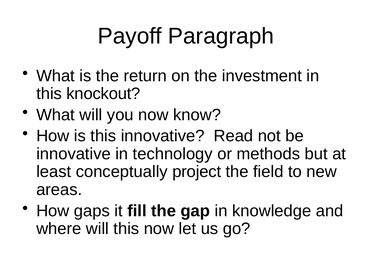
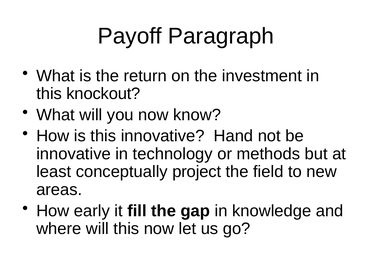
Read: Read -> Hand
gaps: gaps -> early
